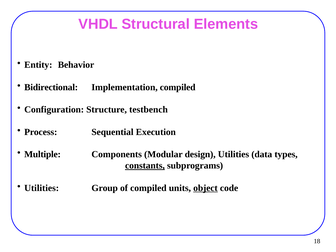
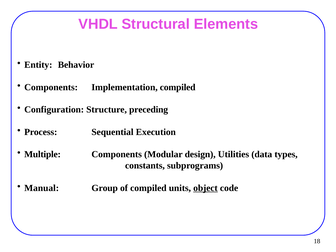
Bidirectional at (51, 87): Bidirectional -> Components
testbench: testbench -> preceding
constants underline: present -> none
Utilities at (42, 188): Utilities -> Manual
